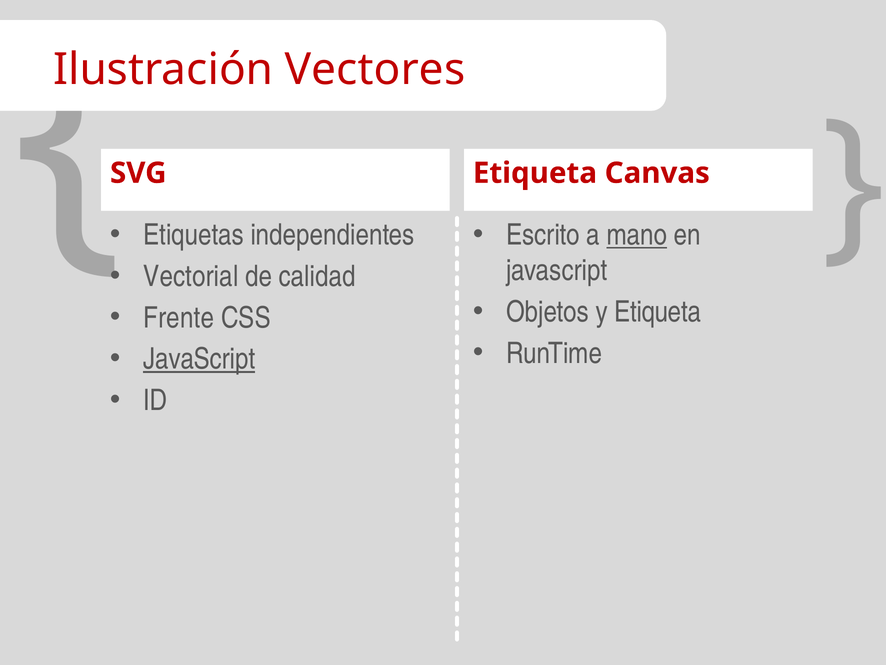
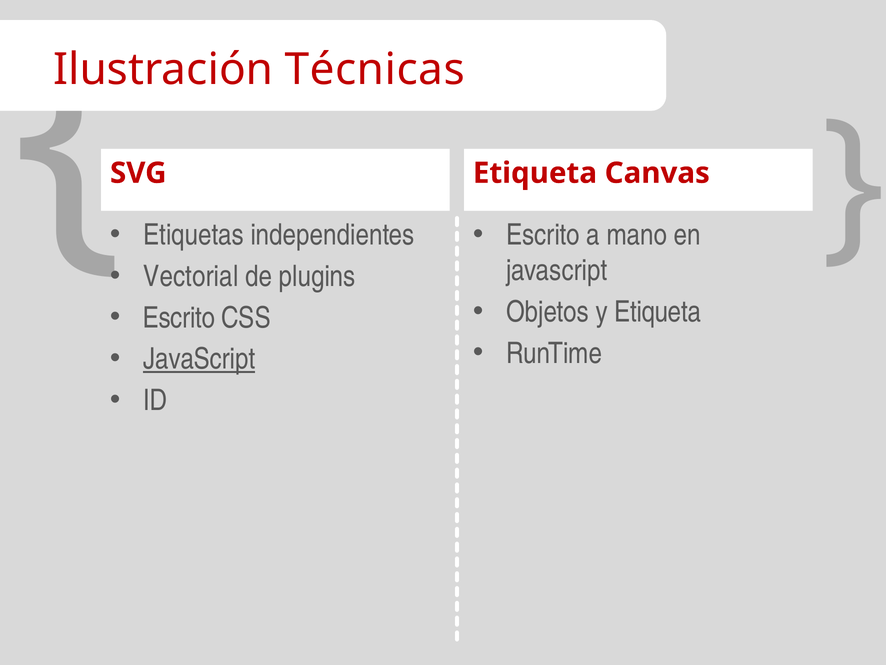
Vectores: Vectores -> Técnicas
mano underline: present -> none
calidad: calidad -> plugins
Frente at (179, 318): Frente -> Escrito
